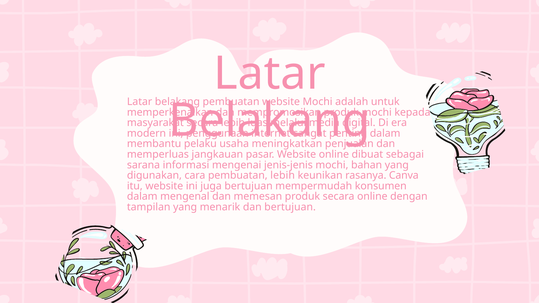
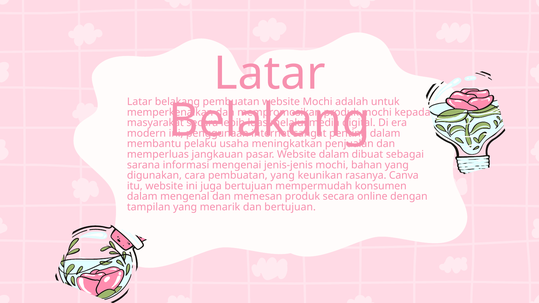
Website online: online -> dalam
pembuatan lebih: lebih -> yang
